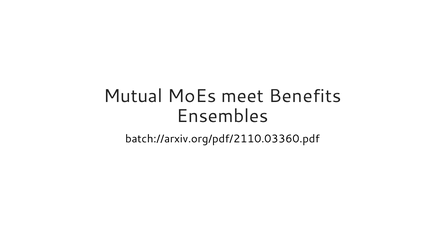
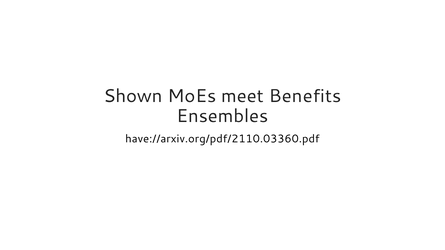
Mutual: Mutual -> Shown
batch://arxiv.org/pdf/2110.03360.pdf: batch://arxiv.org/pdf/2110.03360.pdf -> have://arxiv.org/pdf/2110.03360.pdf
